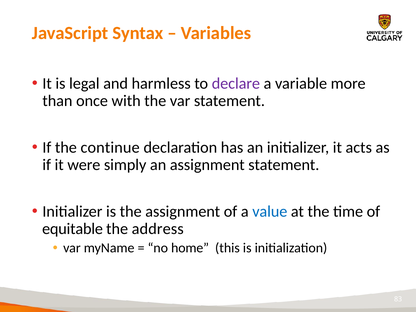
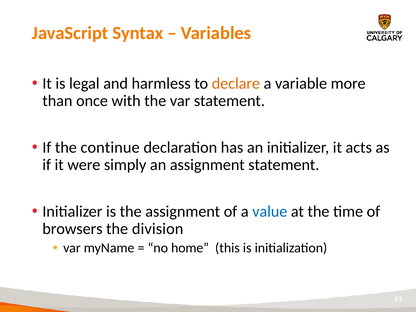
declare colour: purple -> orange
equitable: equitable -> browsers
address: address -> division
